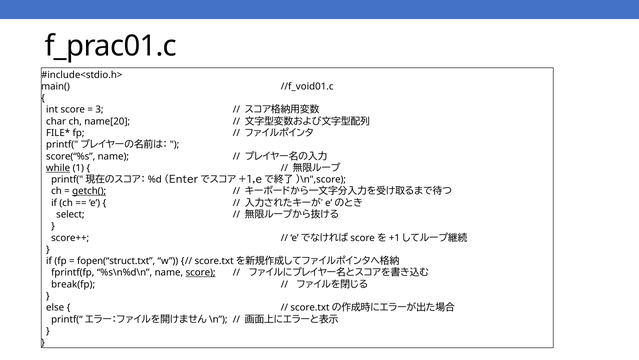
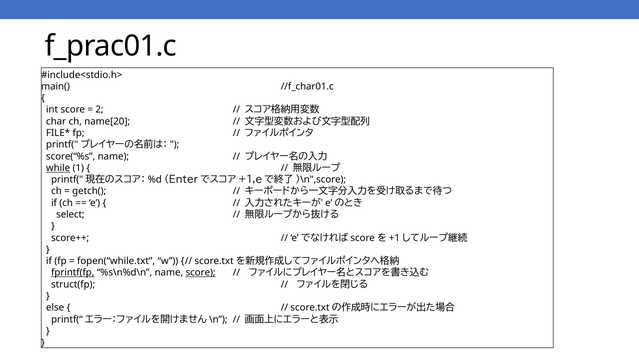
//f_void01.c: //f_void01.c -> //f_char01.c
3: 3 -> 2
getch( underline: present -> none
fopen(“struct.txt: fopen(“struct.txt -> fopen(“while.txt
fprintf(fp underline: none -> present
break(fp: break(fp -> struct(fp
